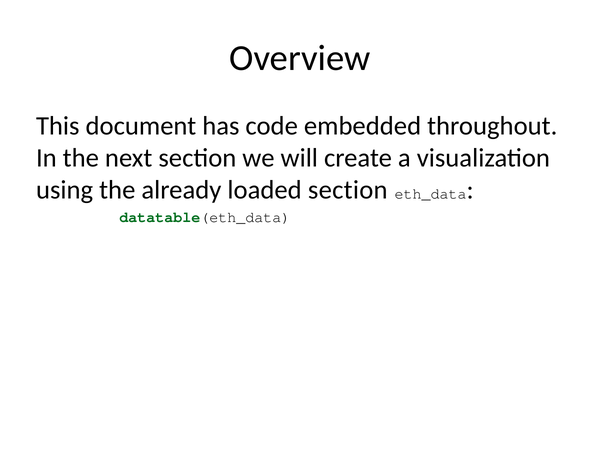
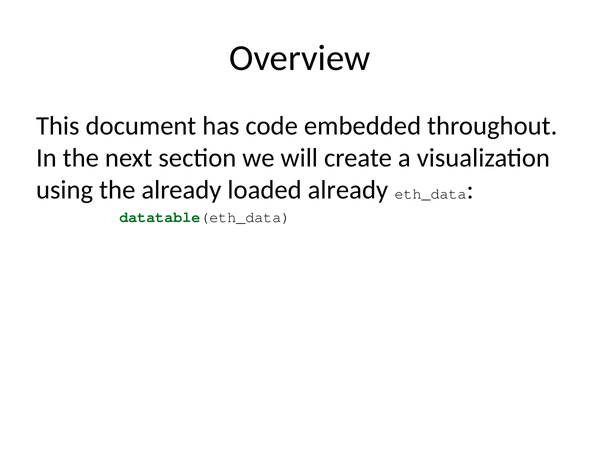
loaded section: section -> already
